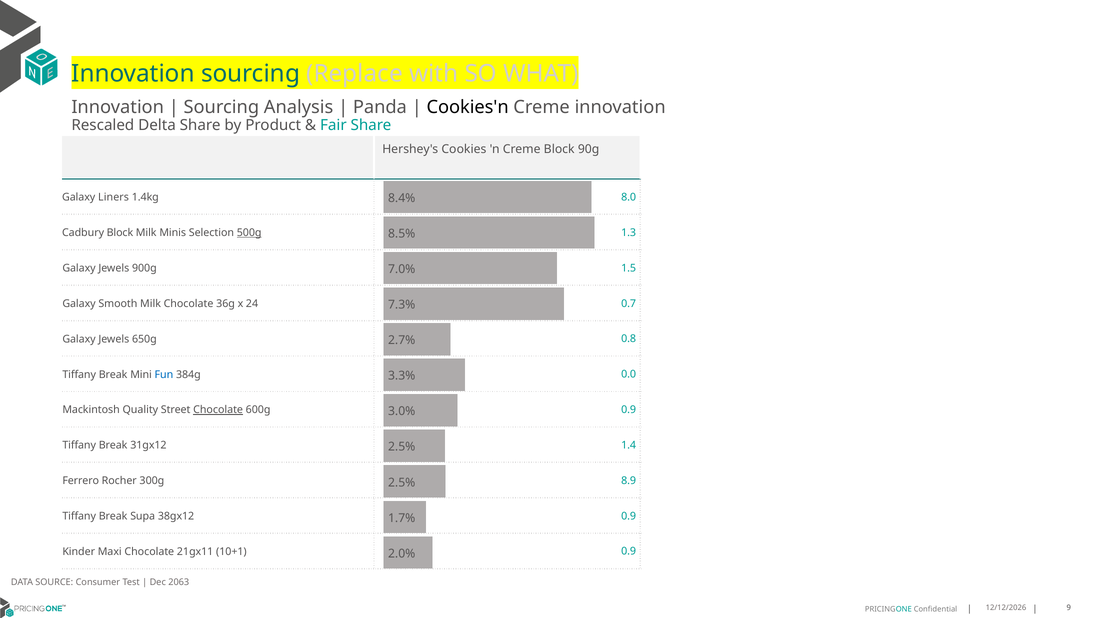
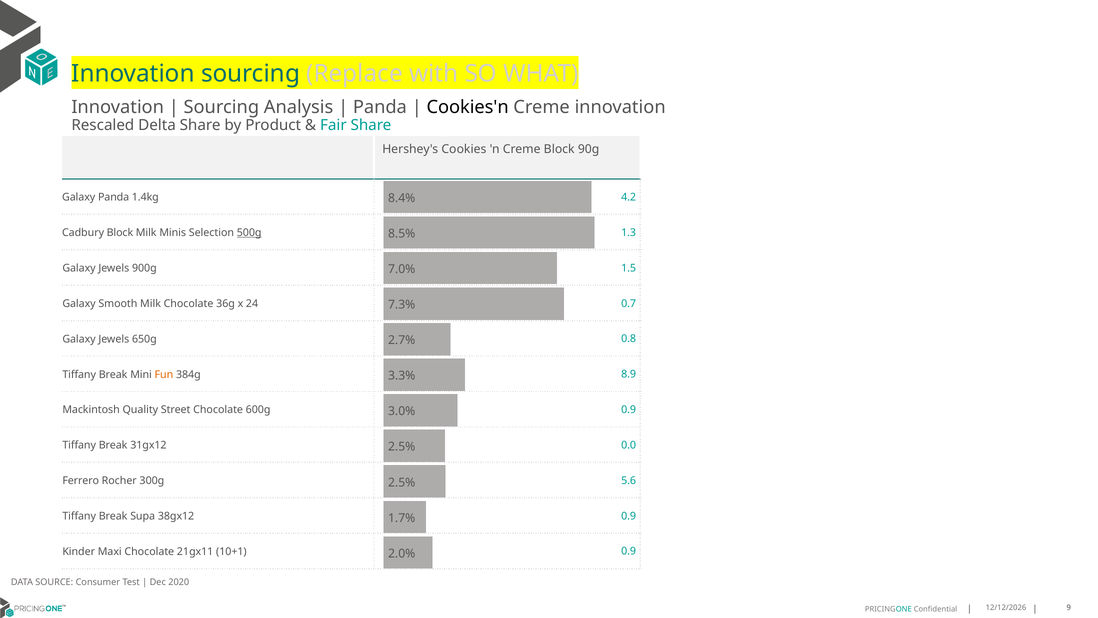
Galaxy Liners: Liners -> Panda
8.0: 8.0 -> 4.2
Fun colour: blue -> orange
0.0: 0.0 -> 8.9
Chocolate at (218, 410) underline: present -> none
1.4: 1.4 -> 0.0
8.9: 8.9 -> 5.6
2063: 2063 -> 2020
